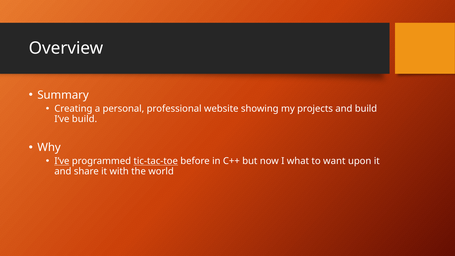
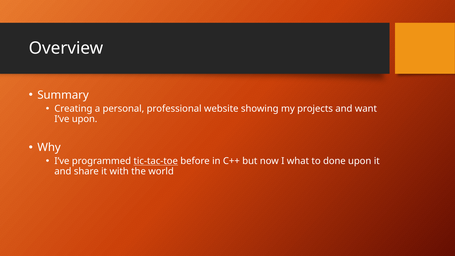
and build: build -> want
I’ve build: build -> upon
I’ve at (62, 161) underline: present -> none
want: want -> done
